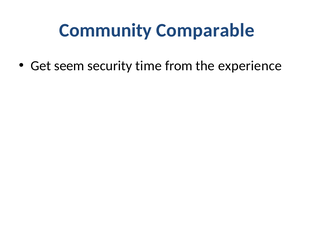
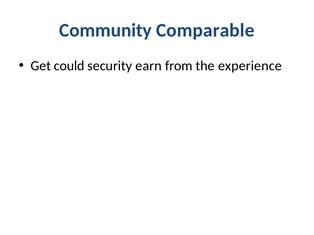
seem: seem -> could
time: time -> earn
